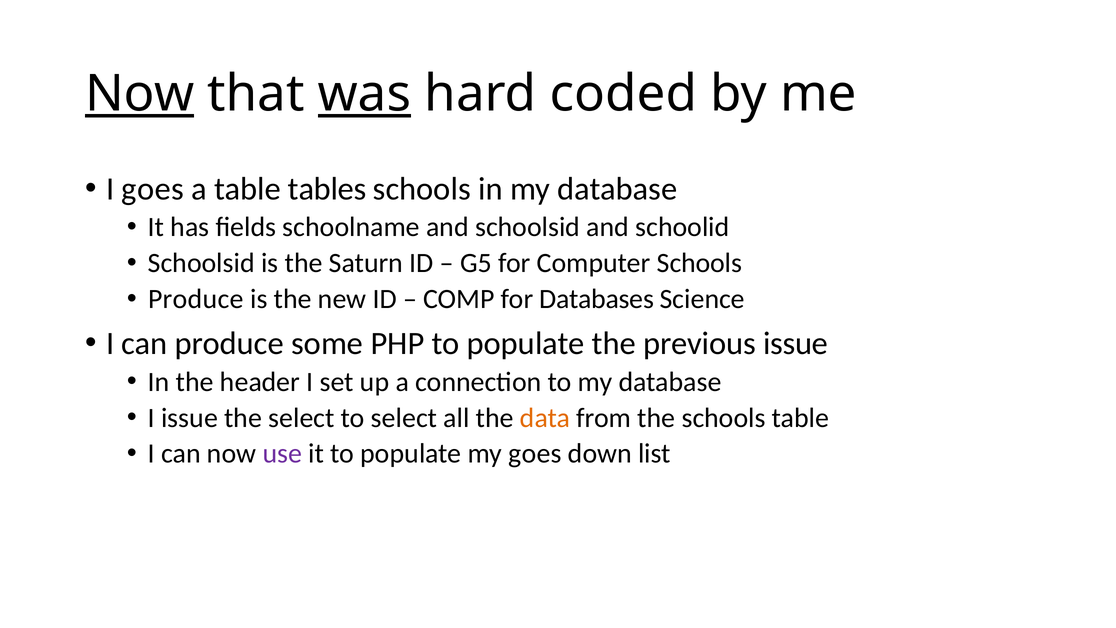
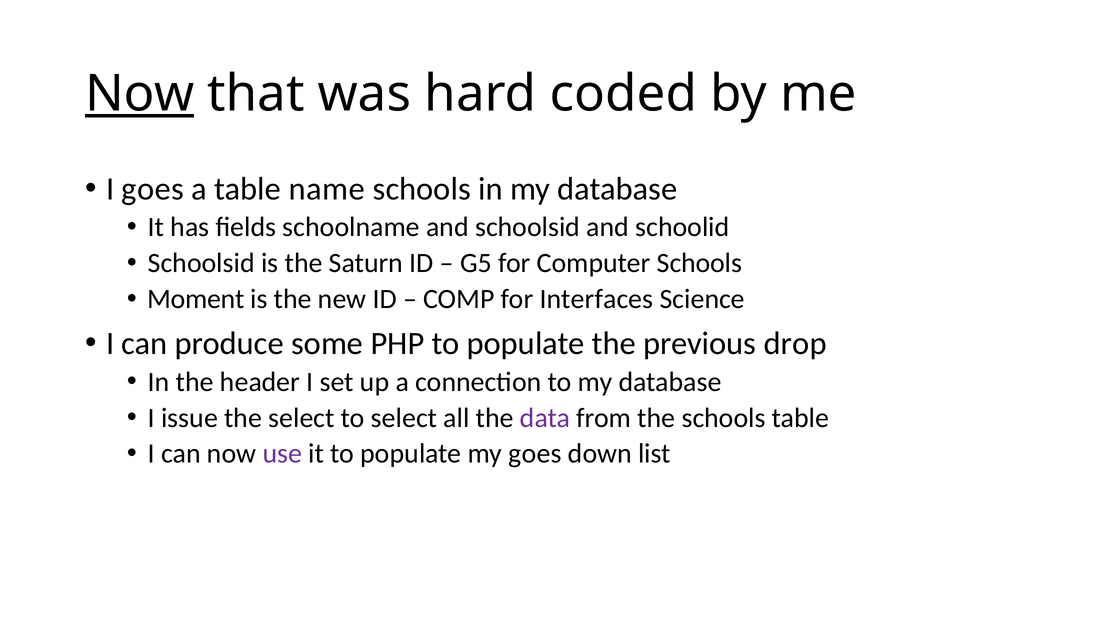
was underline: present -> none
tables: tables -> name
Produce at (196, 299): Produce -> Moment
Databases: Databases -> Interfaces
previous issue: issue -> drop
data colour: orange -> purple
